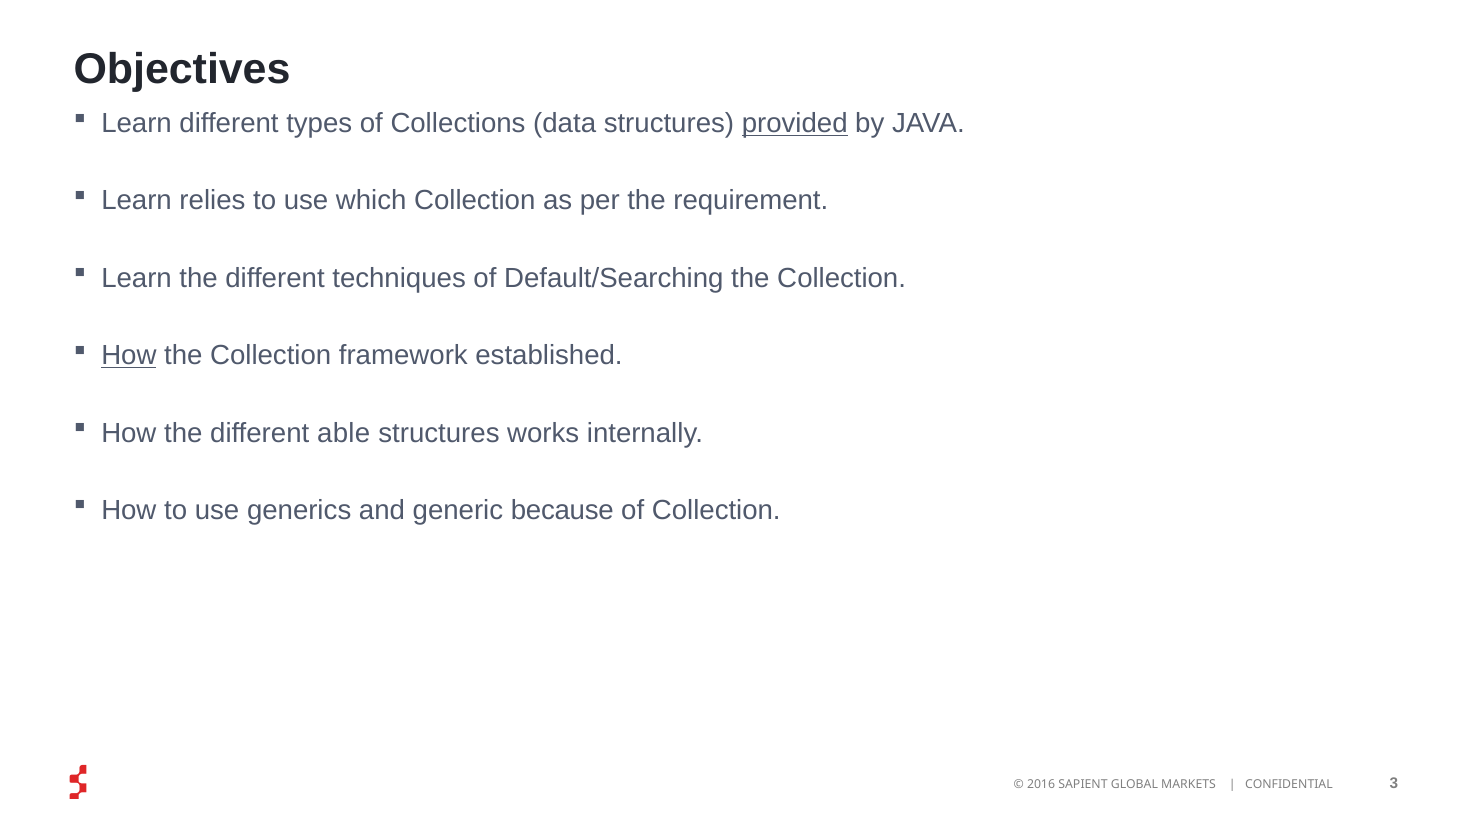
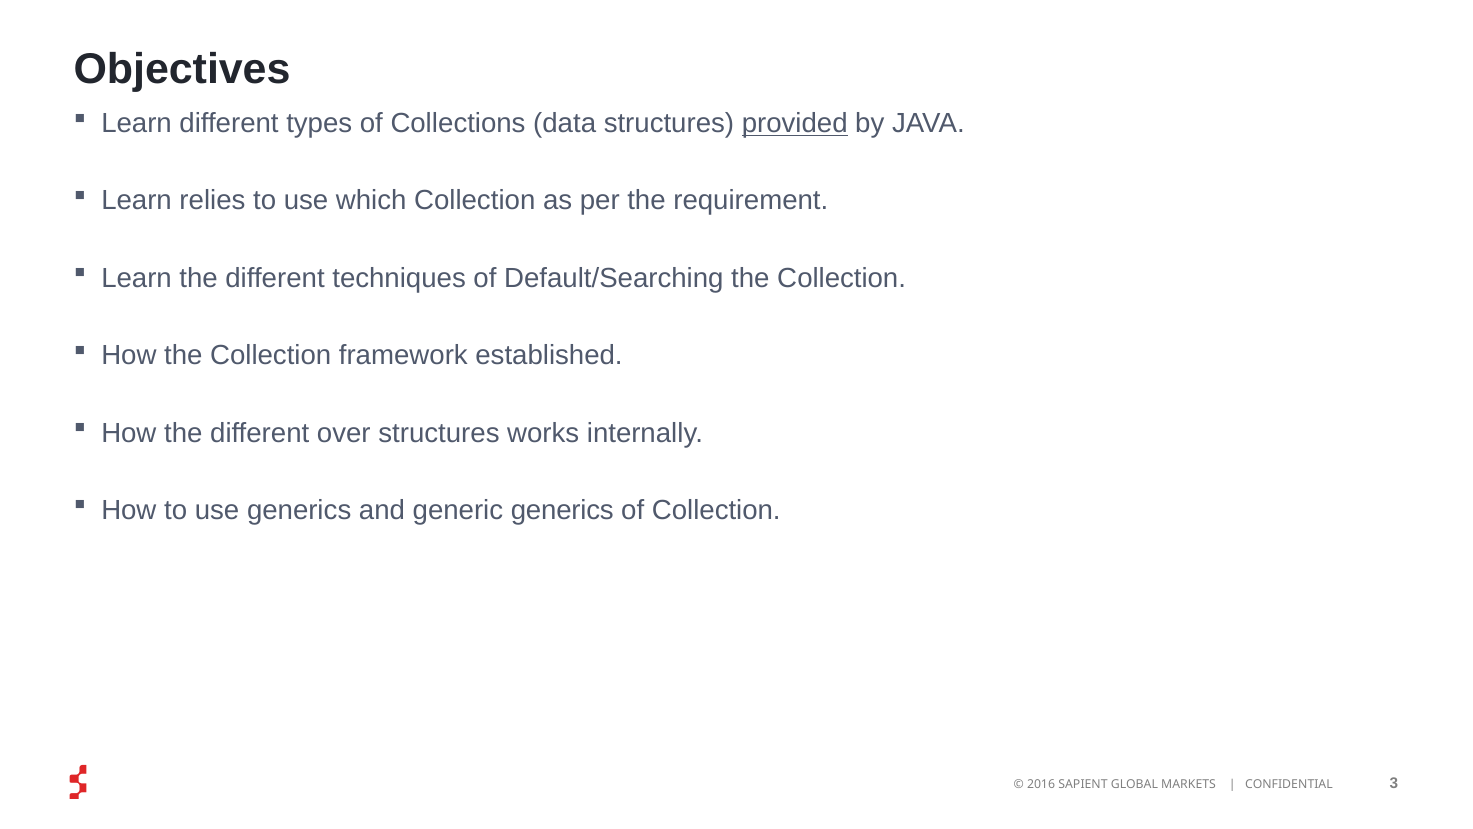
How at (129, 356) underline: present -> none
able: able -> over
generic because: because -> generics
